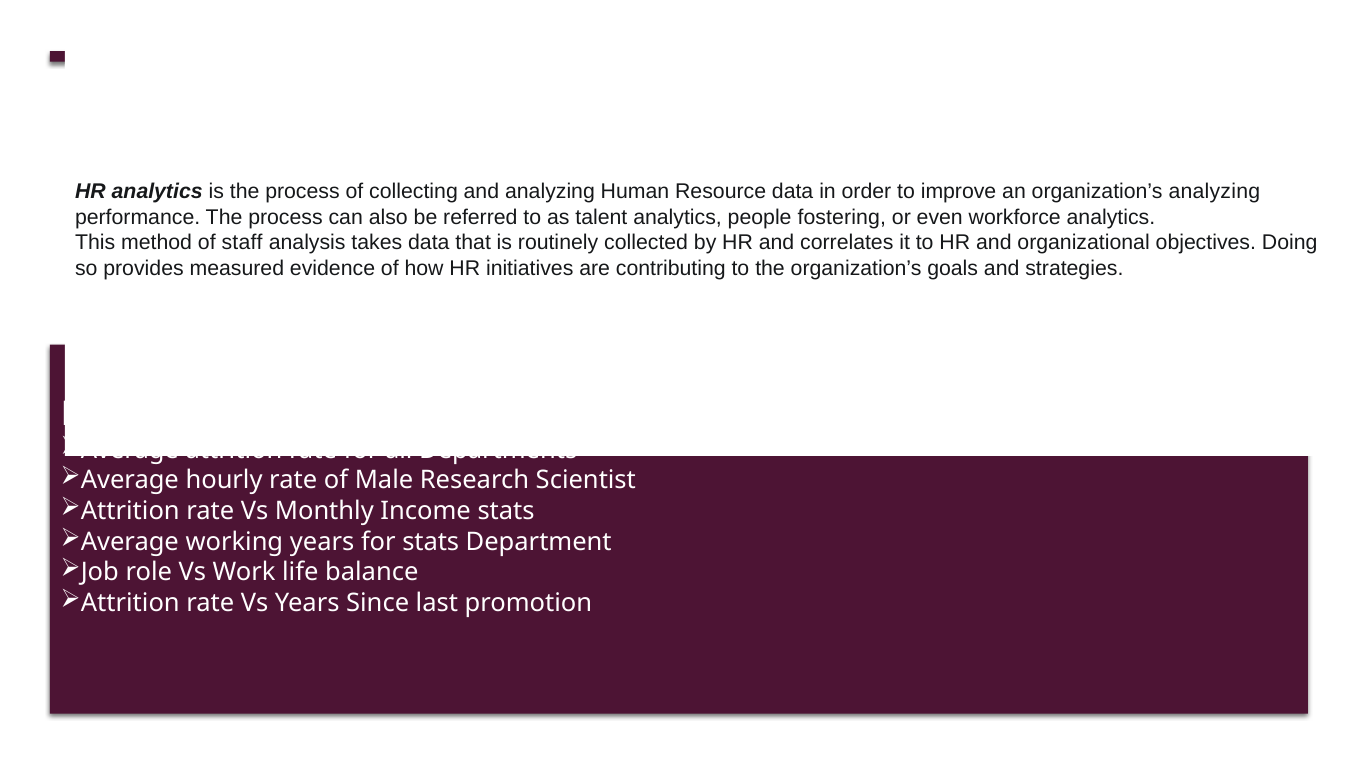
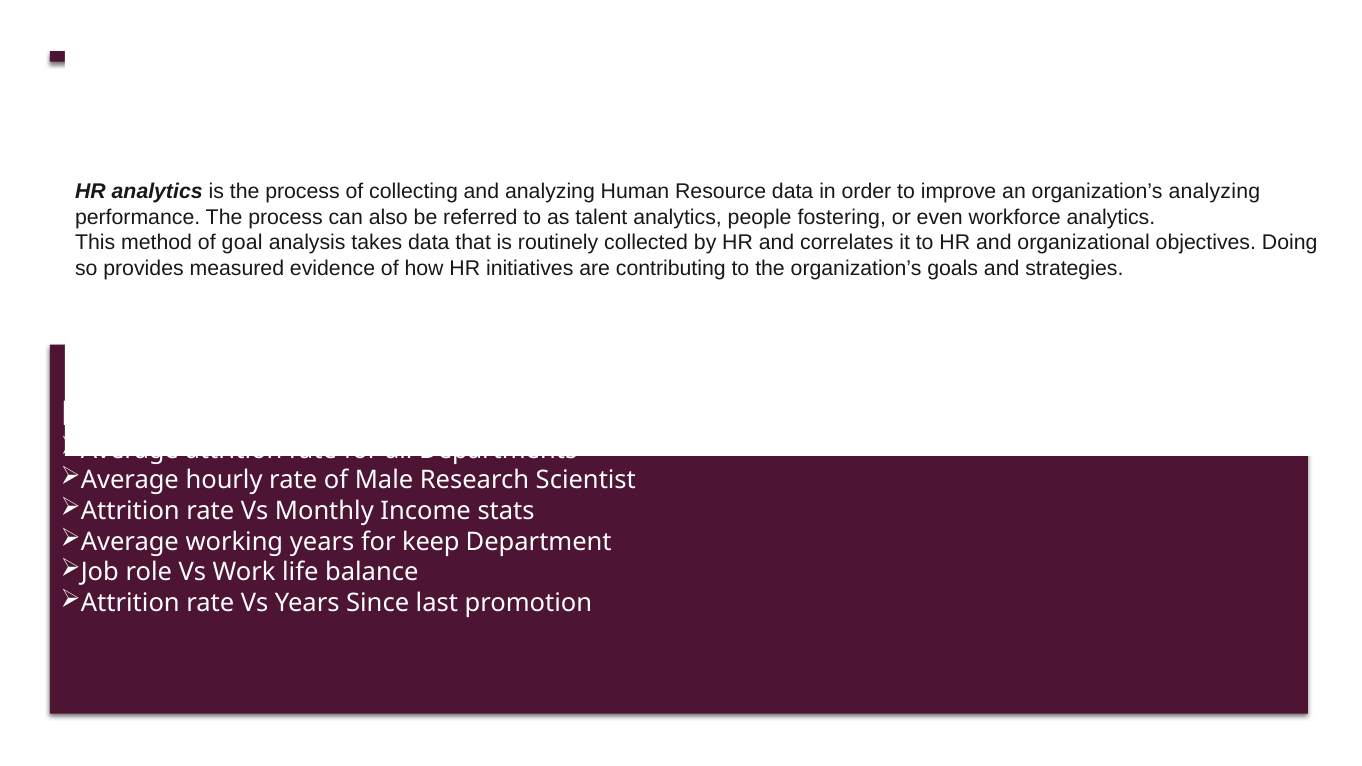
staff: staff -> goal
for stats: stats -> keep
